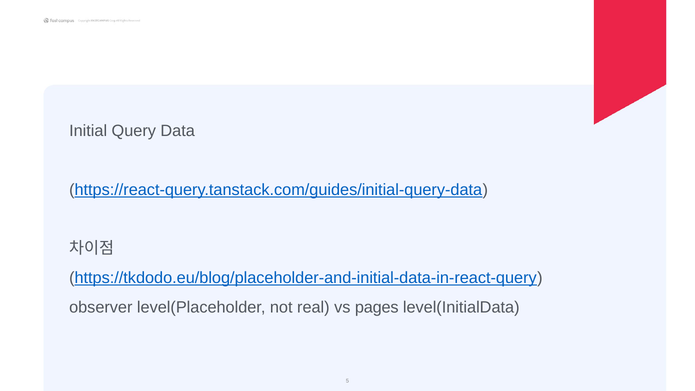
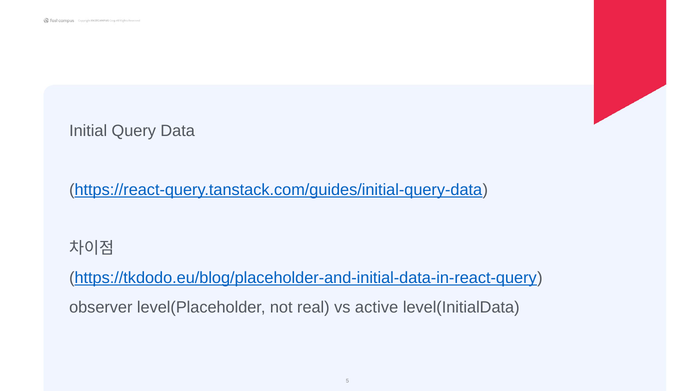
pages: pages -> active
